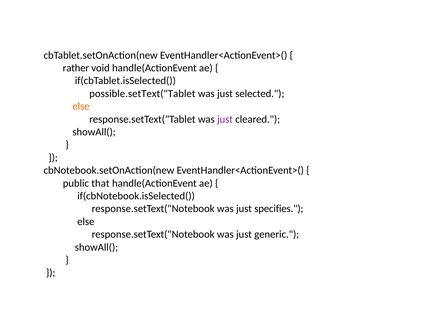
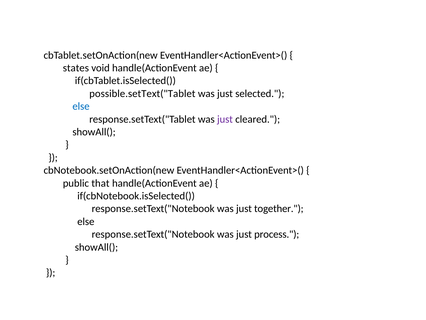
rather: rather -> states
else at (81, 106) colour: orange -> blue
specifies: specifies -> together
generic: generic -> process
